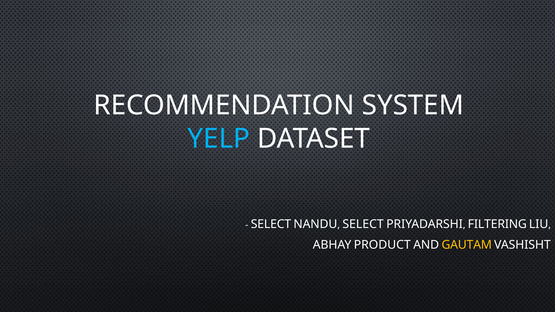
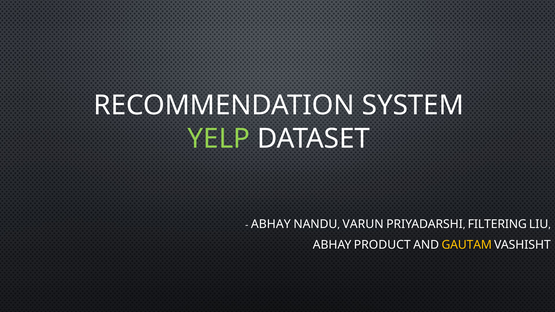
YELP colour: light blue -> light green
SELECT at (271, 224): SELECT -> ABHAY
SELECT at (363, 224): SELECT -> VARUN
